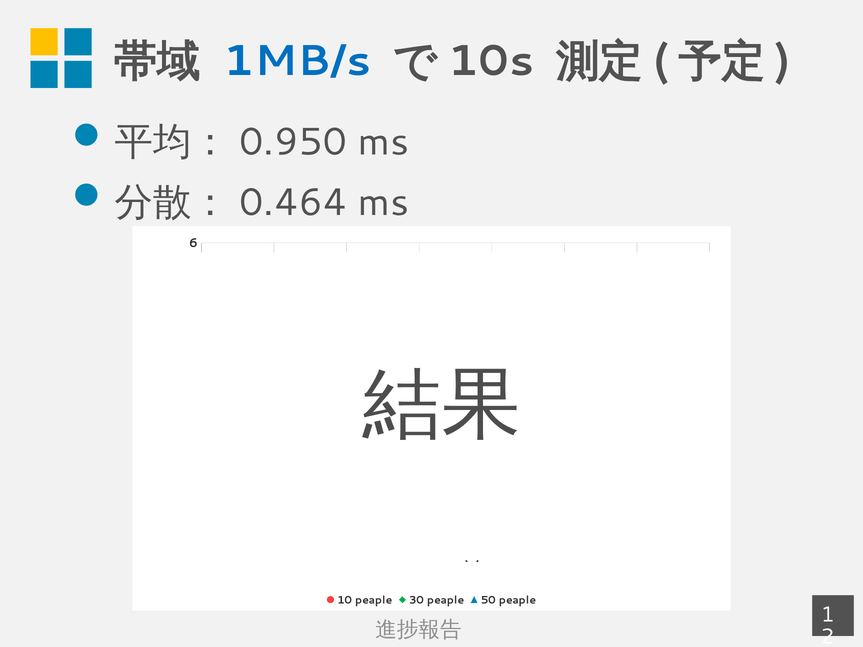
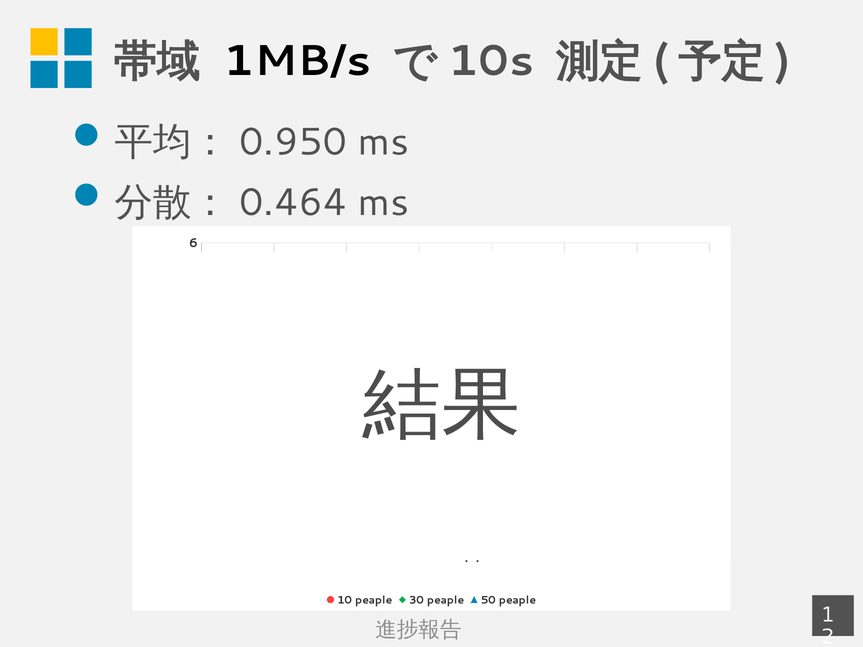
1MB/s colour: blue -> black
